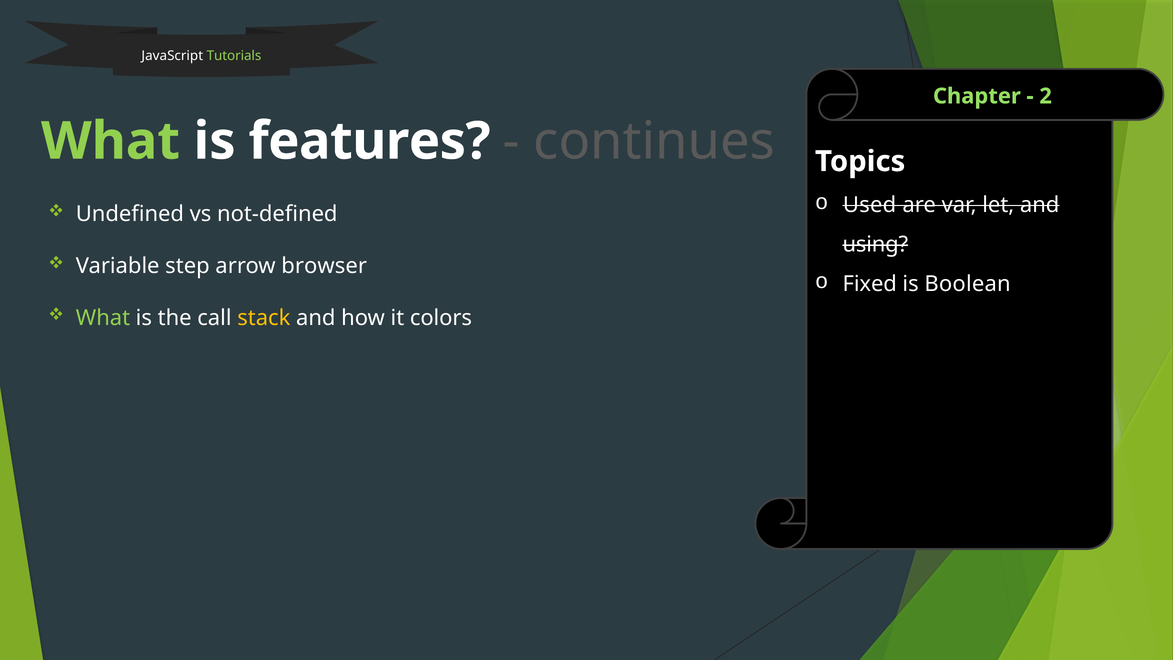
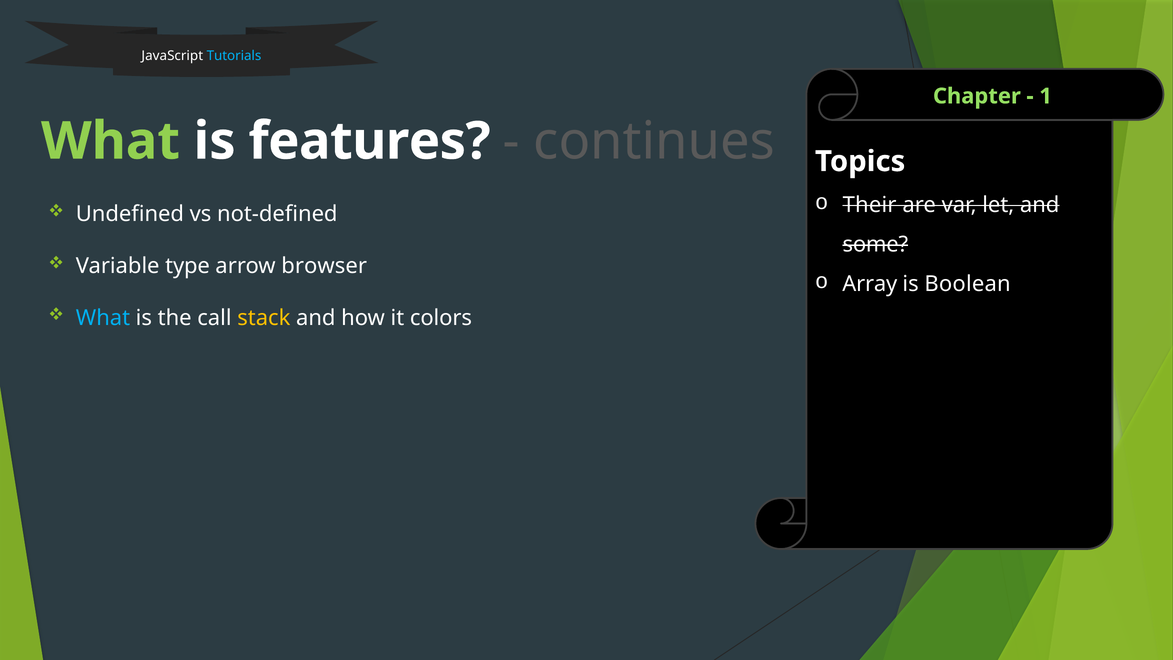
Tutorials colour: light green -> light blue
2: 2 -> 1
Used: Used -> Their
using: using -> some
step: step -> type
Fixed: Fixed -> Array
What at (103, 318) colour: light green -> light blue
